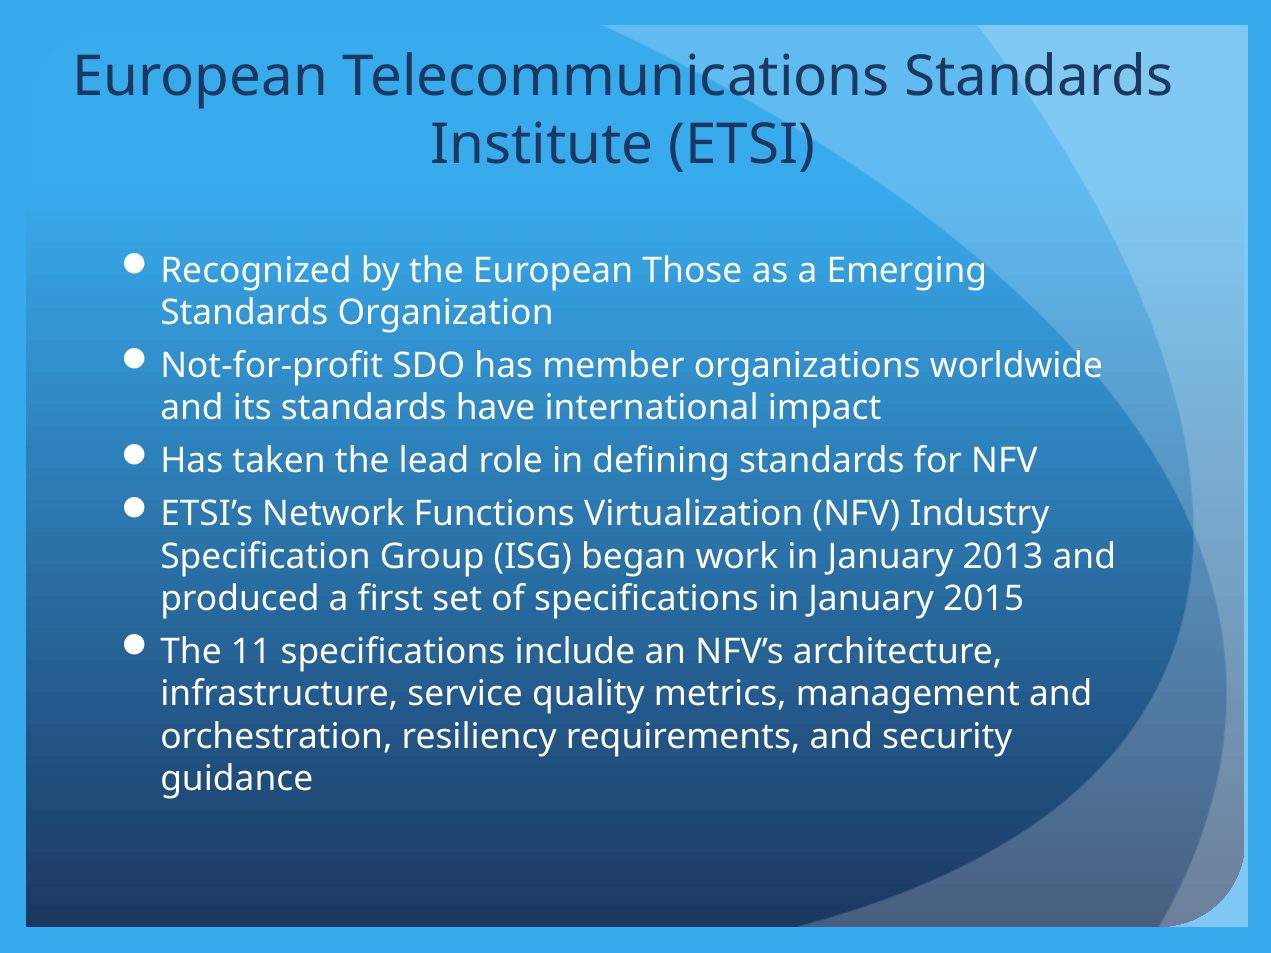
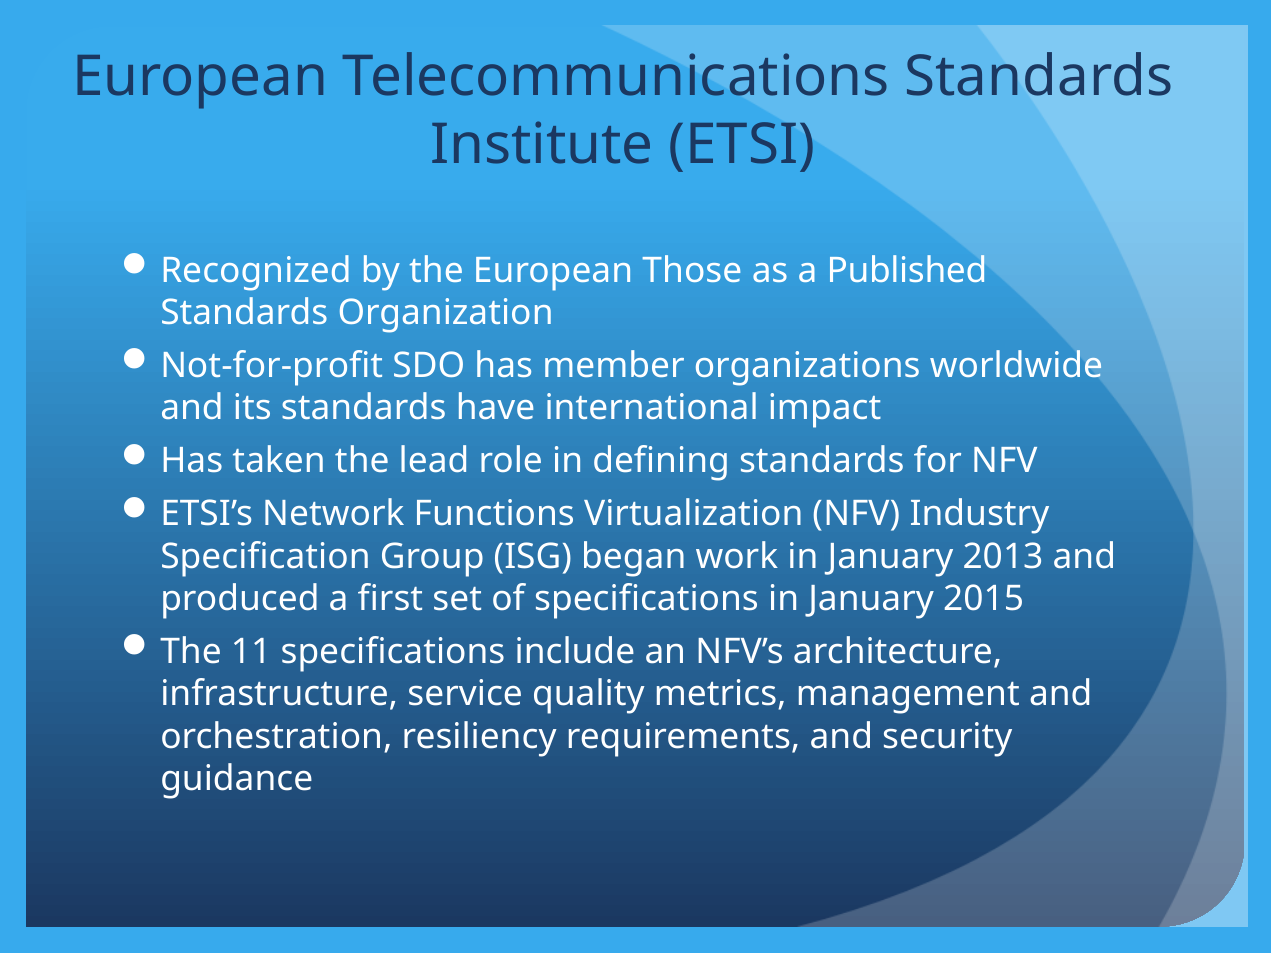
Emerging: Emerging -> Published
